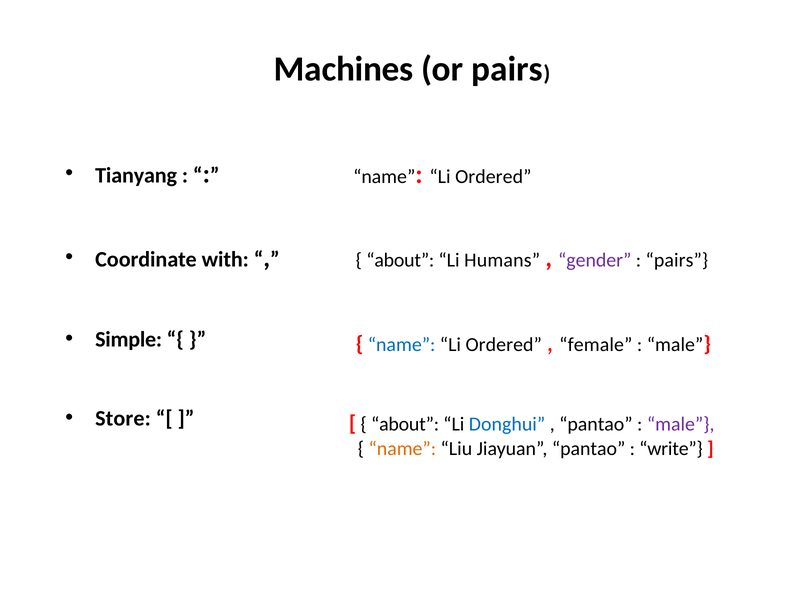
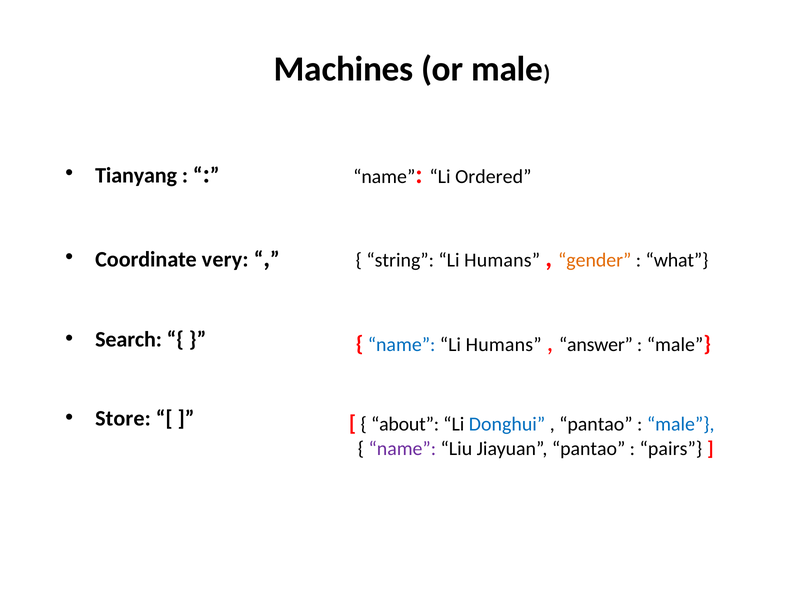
or pairs: pairs -> male
with: with -> very
about at (400, 260): about -> string
gender colour: purple -> orange
pairs at (677, 260): pairs -> what
Simple: Simple -> Search
Ordered at (504, 345): Ordered -> Humans
female: female -> answer
male at (681, 425) colour: purple -> blue
name at (402, 449) colour: orange -> purple
write: write -> pairs
